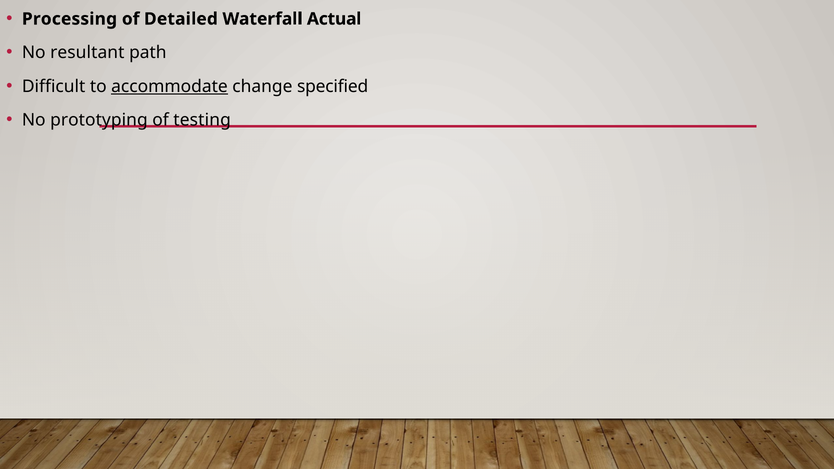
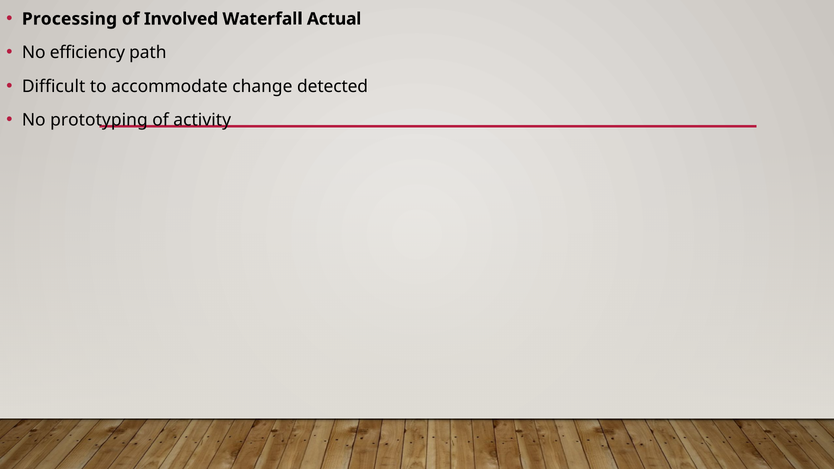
Detailed: Detailed -> Involved
resultant: resultant -> efficiency
accommodate underline: present -> none
specified: specified -> detected
testing: testing -> activity
